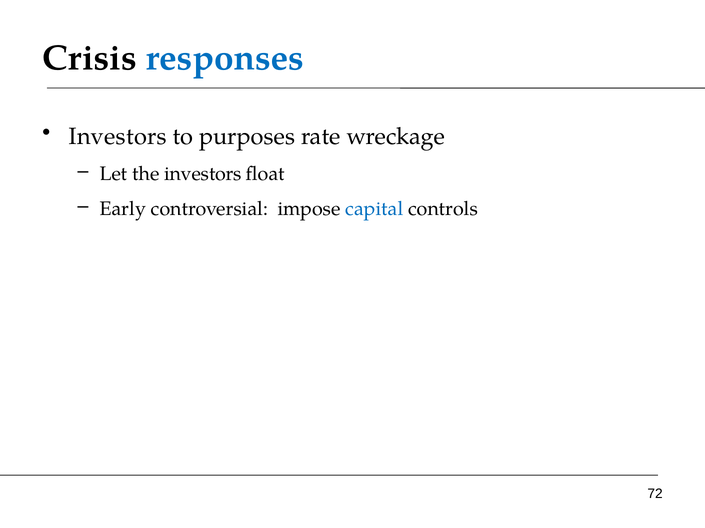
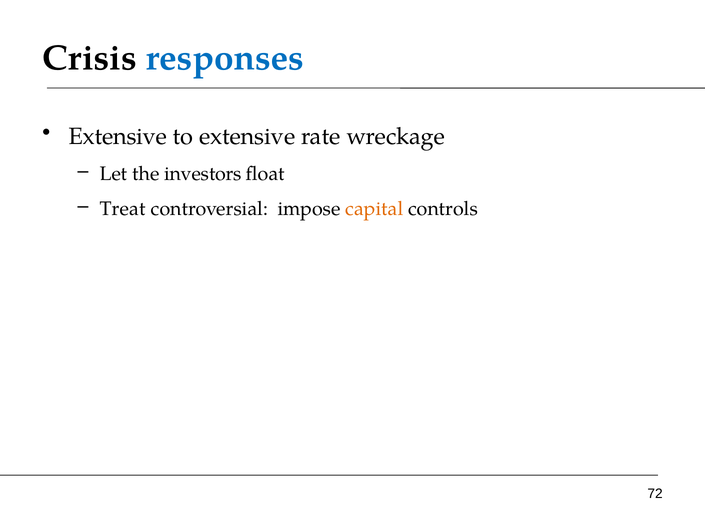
Investors at (118, 137): Investors -> Extensive
to purposes: purposes -> extensive
Early: Early -> Treat
capital colour: blue -> orange
